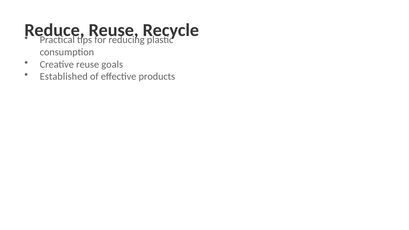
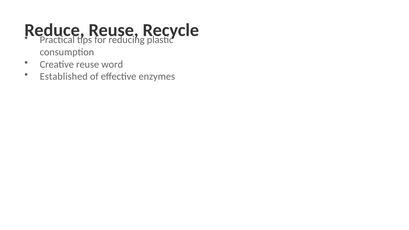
goals: goals -> word
products: products -> enzymes
